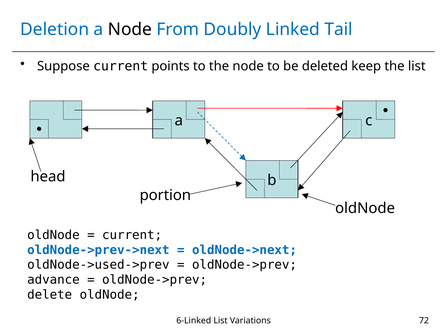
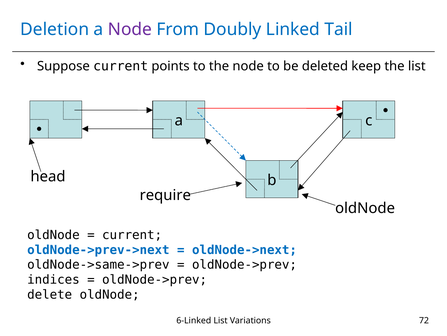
Node at (130, 29) colour: black -> purple
portion: portion -> require
oldNode->used->prev: oldNode->used->prev -> oldNode->same->prev
advance: advance -> indices
